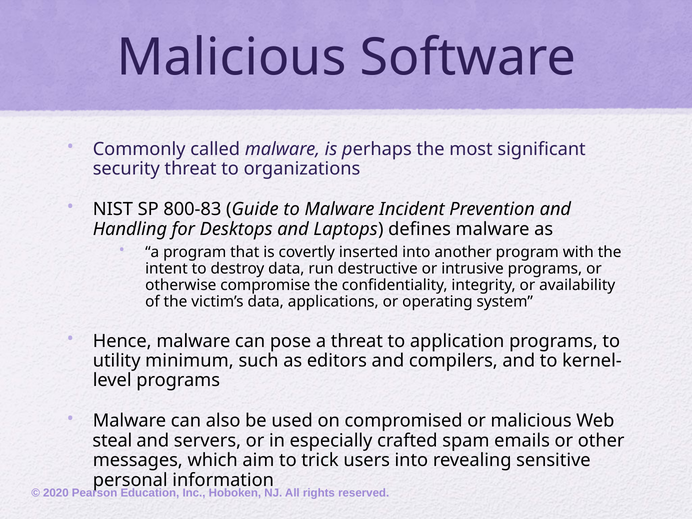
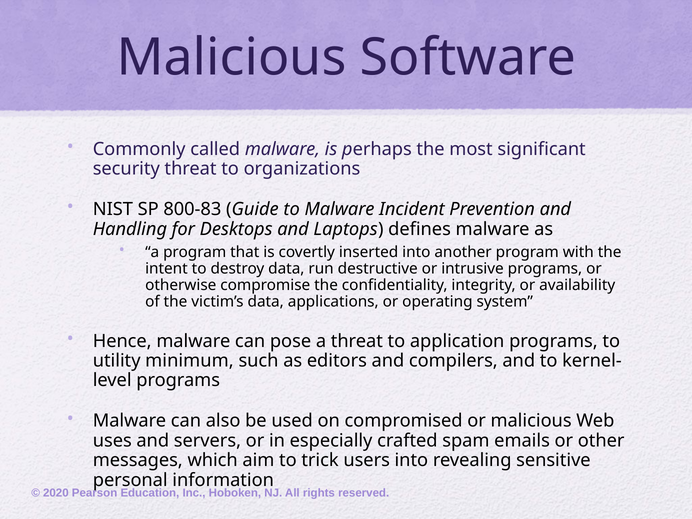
steal: steal -> uses
